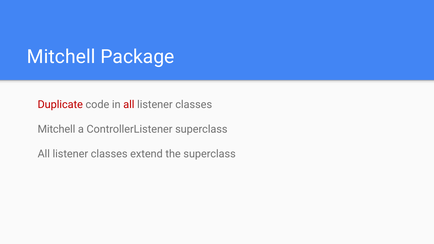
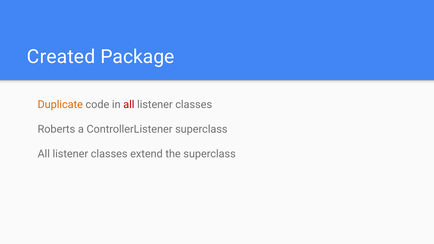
Mitchell at (61, 57): Mitchell -> Created
Duplicate colour: red -> orange
Mitchell at (56, 129): Mitchell -> Roberts
